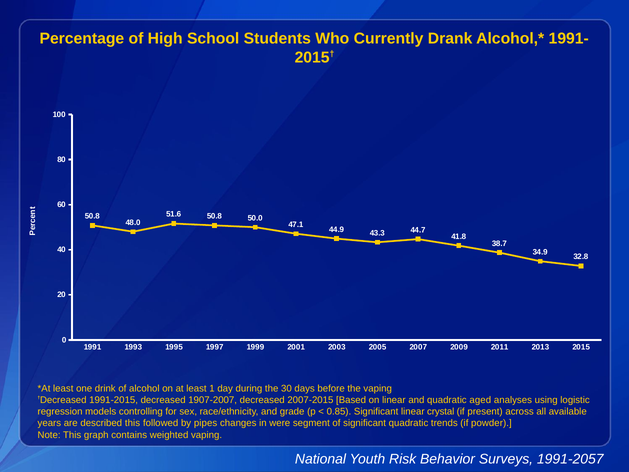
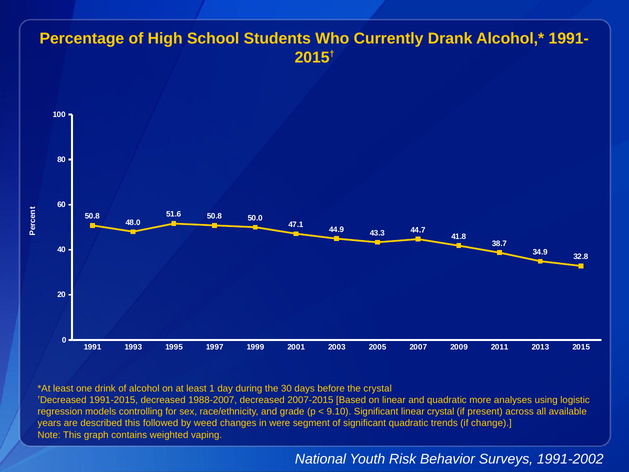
the vaping: vaping -> crystal
1907-2007: 1907-2007 -> 1988-2007
aged: aged -> more
0.85: 0.85 -> 9.10
pipes: pipes -> weed
powder: powder -> change
1991-2057: 1991-2057 -> 1991-2002
